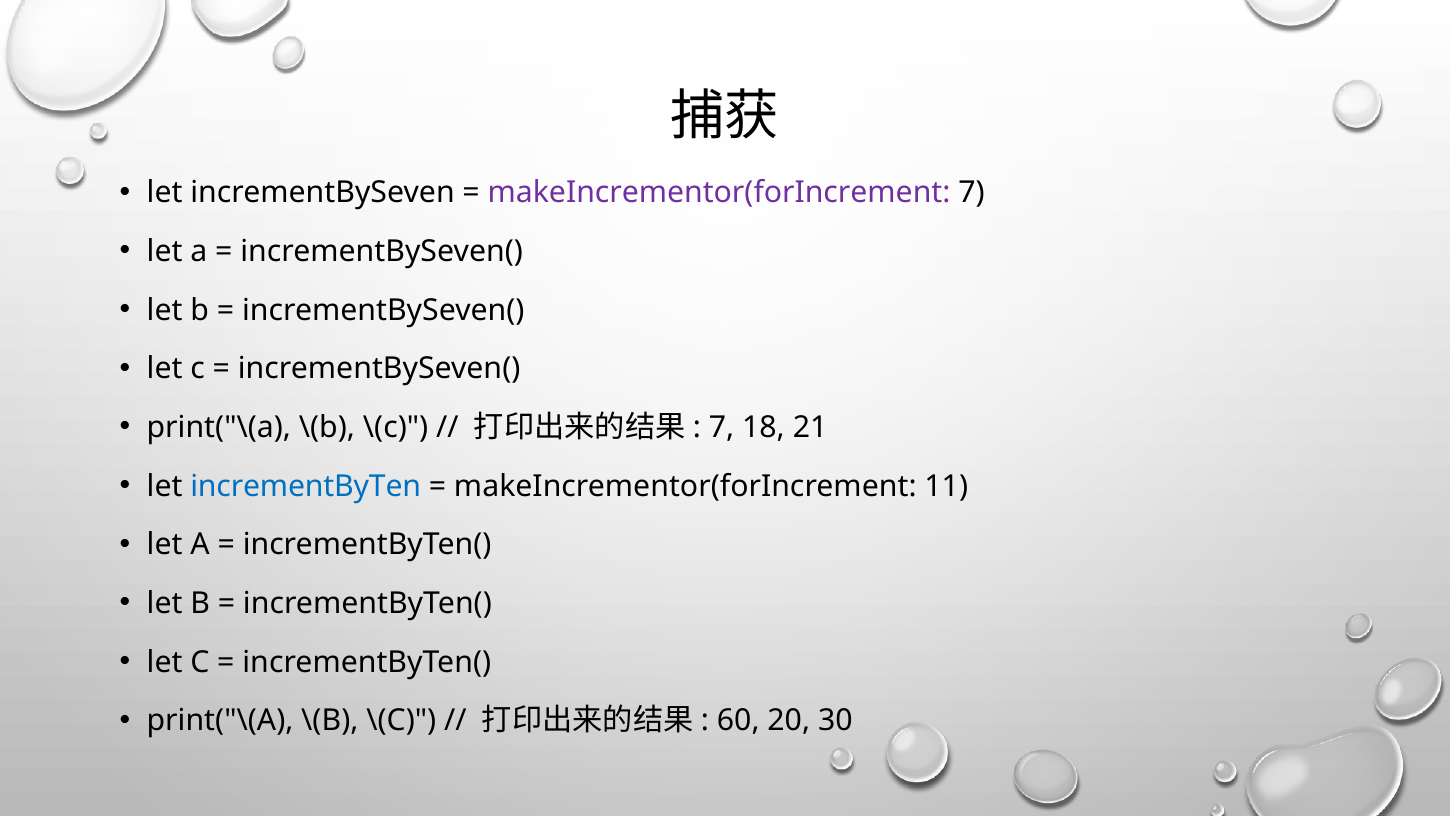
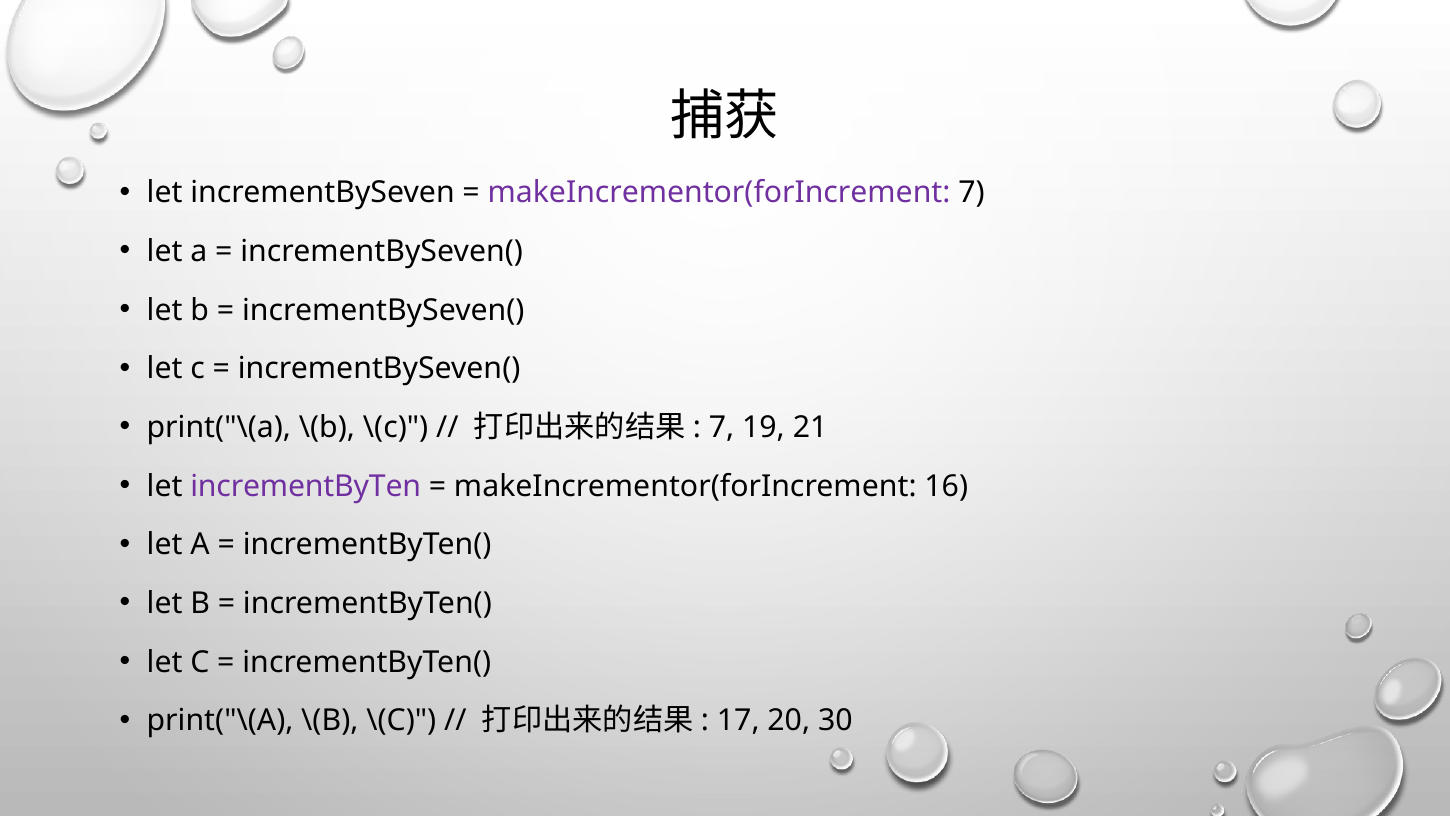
18: 18 -> 19
incrementByTen colour: blue -> purple
11: 11 -> 16
60: 60 -> 17
